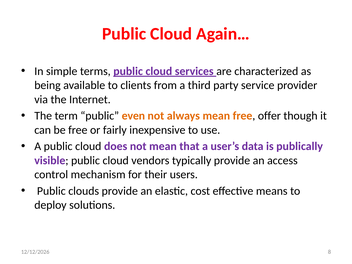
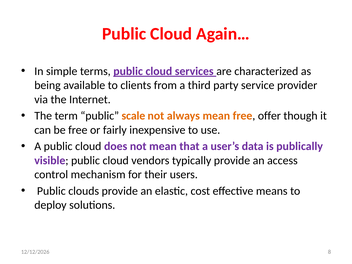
even: even -> scale
